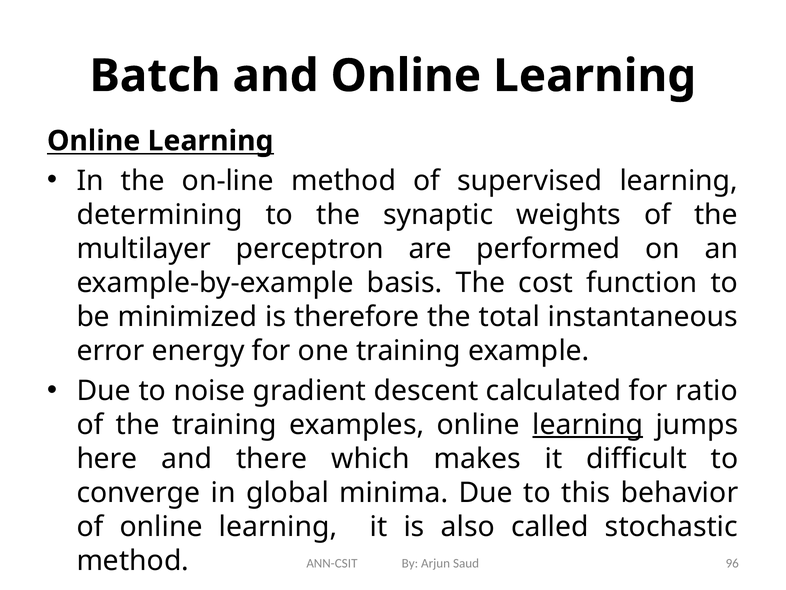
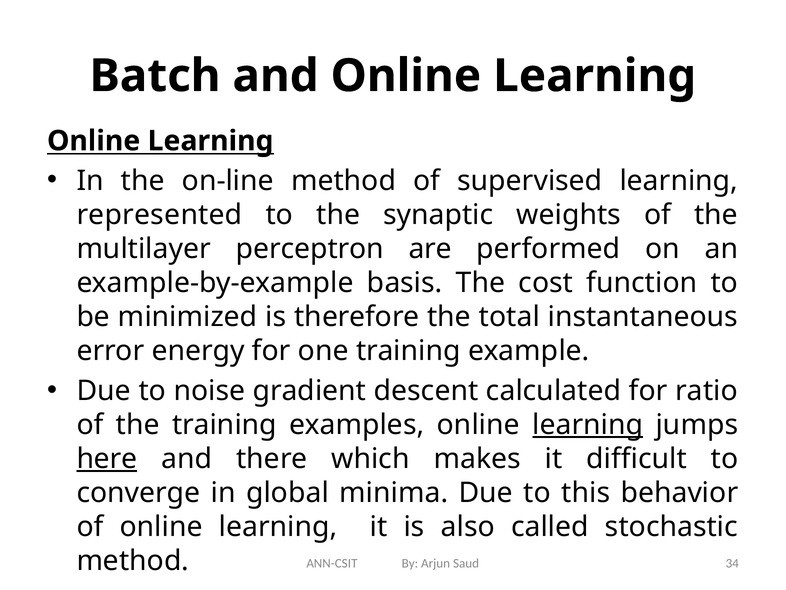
determining: determining -> represented
here underline: none -> present
96: 96 -> 34
